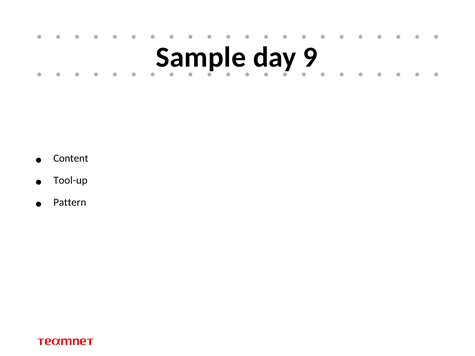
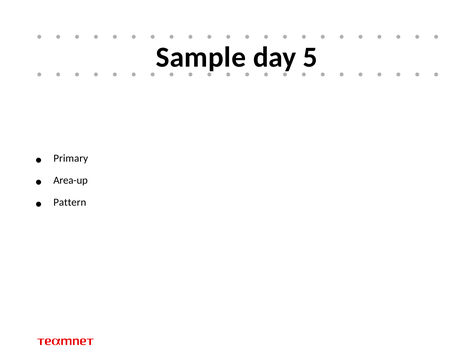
9: 9 -> 5
Content: Content -> Primary
Tool-up: Tool-up -> Area-up
